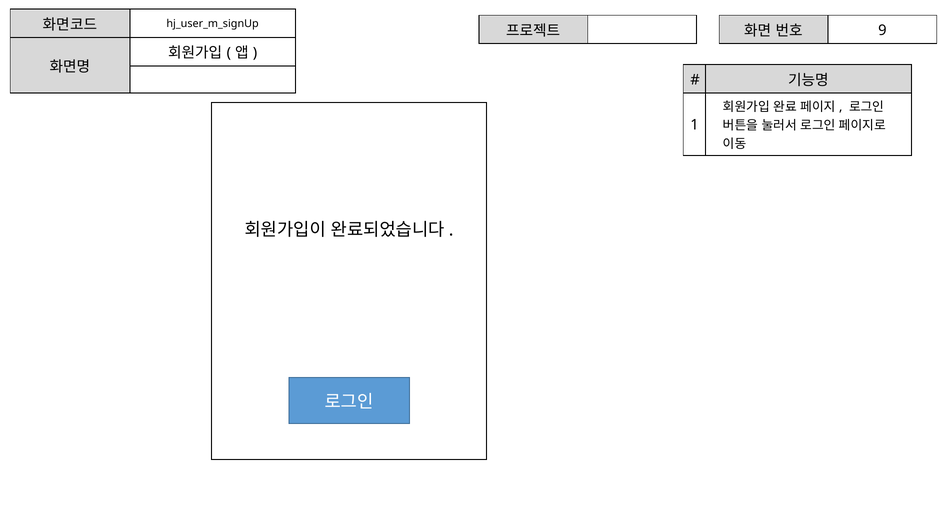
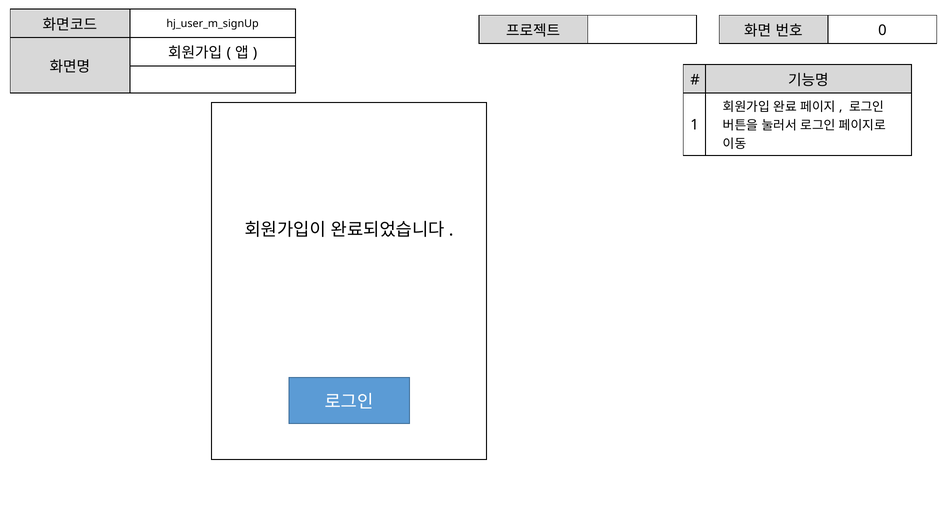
9: 9 -> 0
